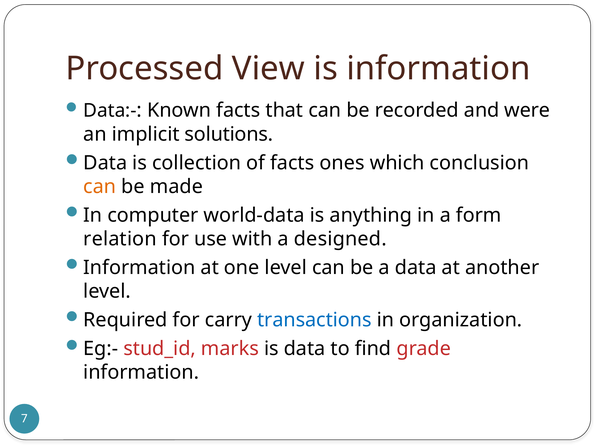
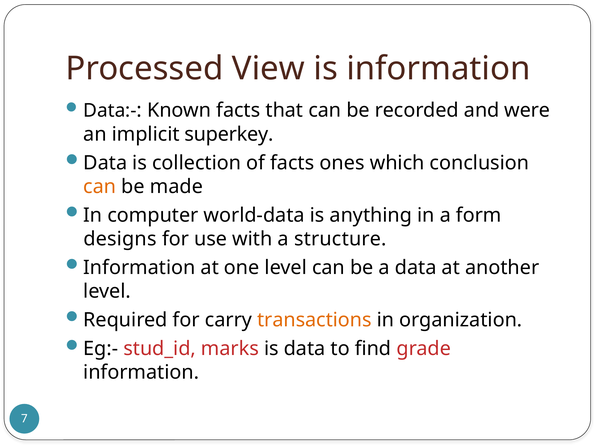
solutions: solutions -> superkey
relation: relation -> designs
designed: designed -> structure
transactions colour: blue -> orange
